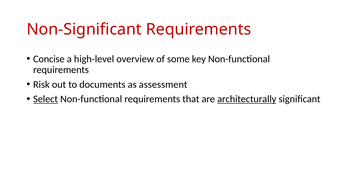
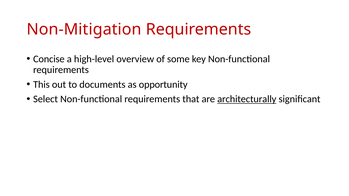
Non-Significant: Non-Significant -> Non-Mitigation
Risk: Risk -> This
assessment: assessment -> opportunity
Select underline: present -> none
